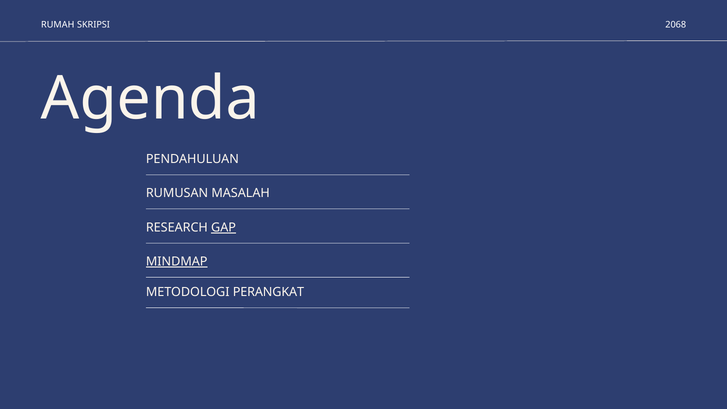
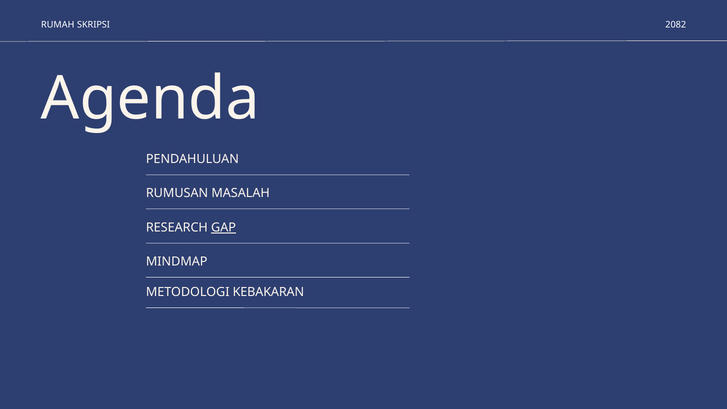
2068: 2068 -> 2082
MINDMAP underline: present -> none
PERANGKAT: PERANGKAT -> KEBAKARAN
